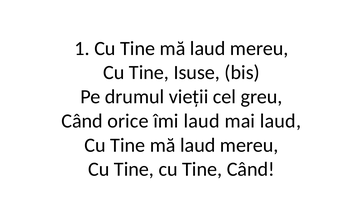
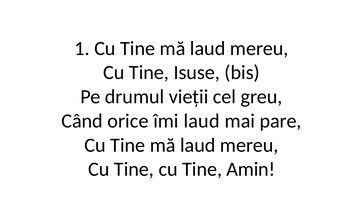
mai laud: laud -> pare
Tine Când: Când -> Amin
